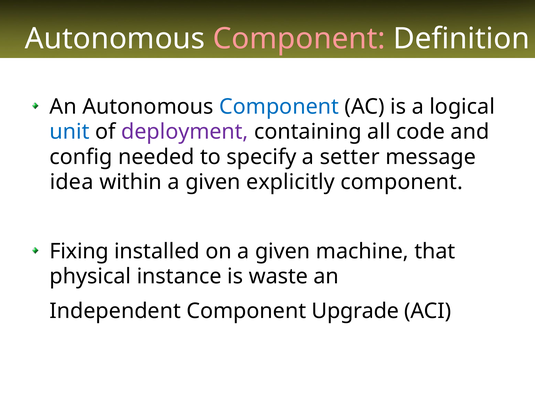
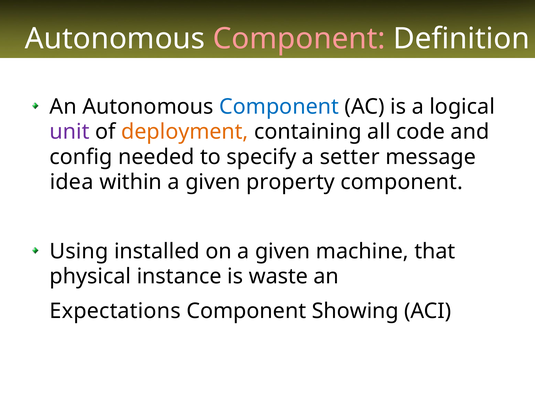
unit colour: blue -> purple
deployment colour: purple -> orange
explicitly: explicitly -> property
Fixing: Fixing -> Using
Independent: Independent -> Expectations
Upgrade: Upgrade -> Showing
